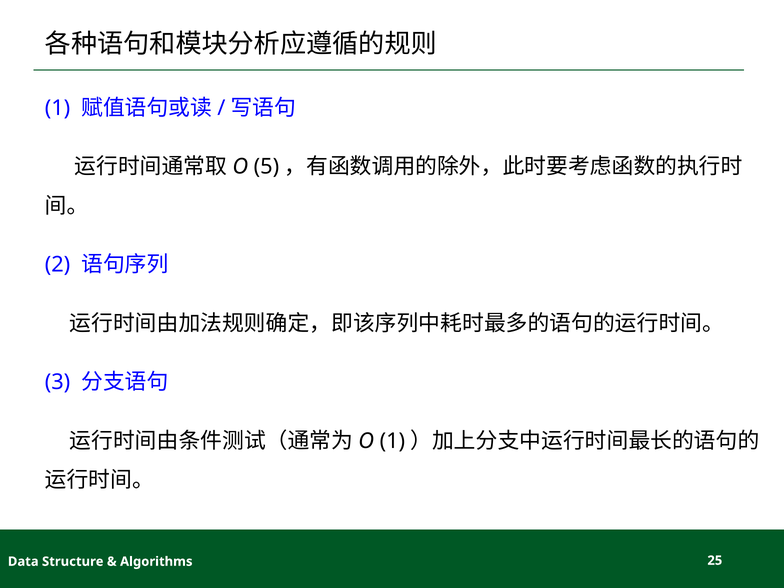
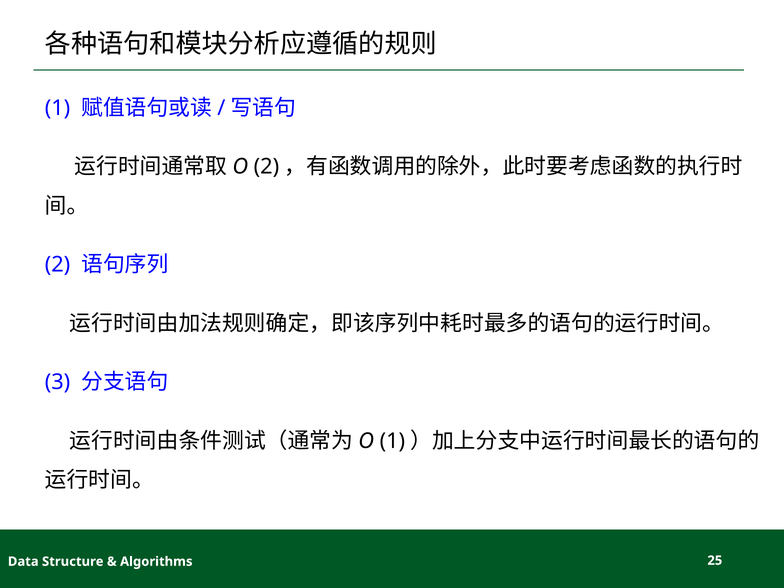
5 at (266, 167): 5 -> 2
